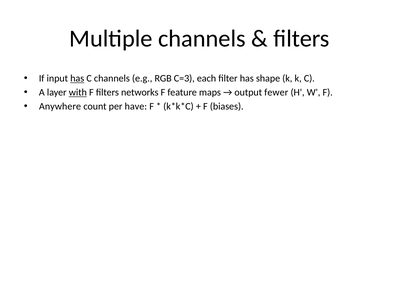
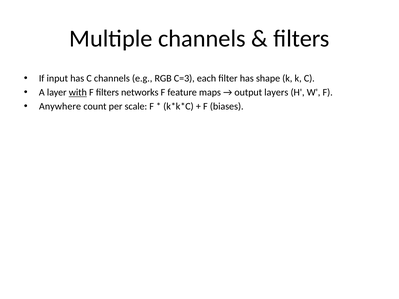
has at (77, 79) underline: present -> none
fewer: fewer -> layers
have: have -> scale
